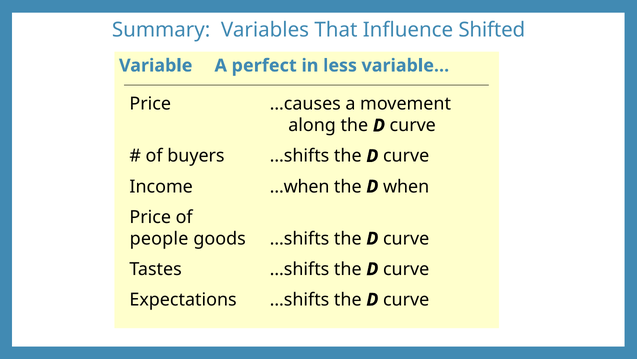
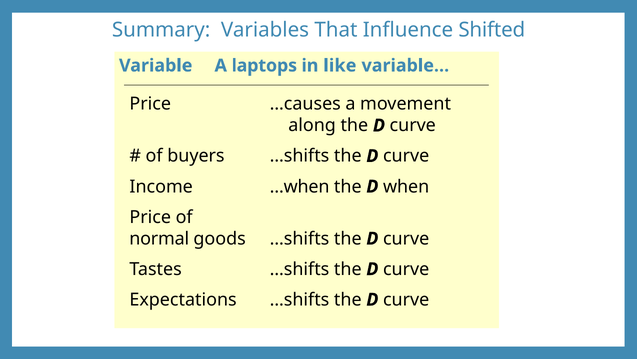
perfect: perfect -> laptops
less: less -> like
people: people -> normal
